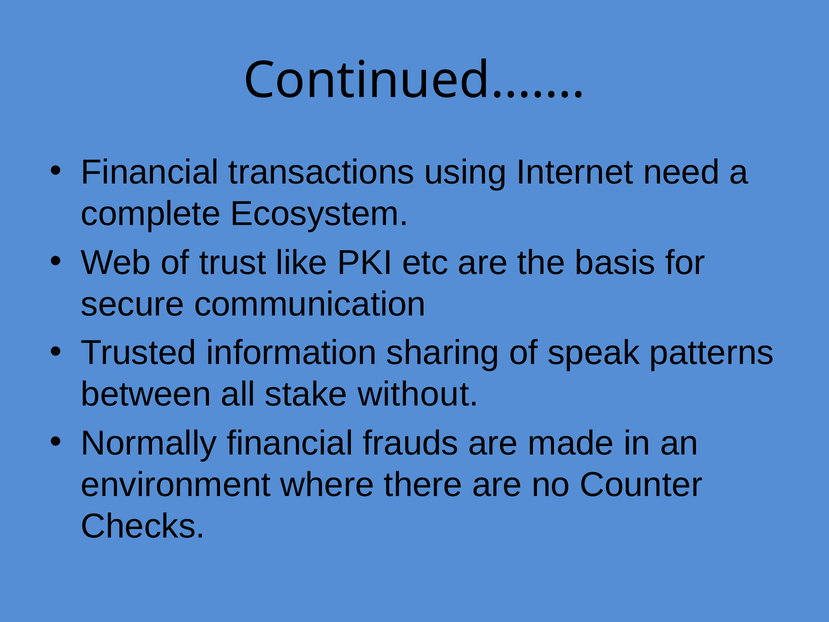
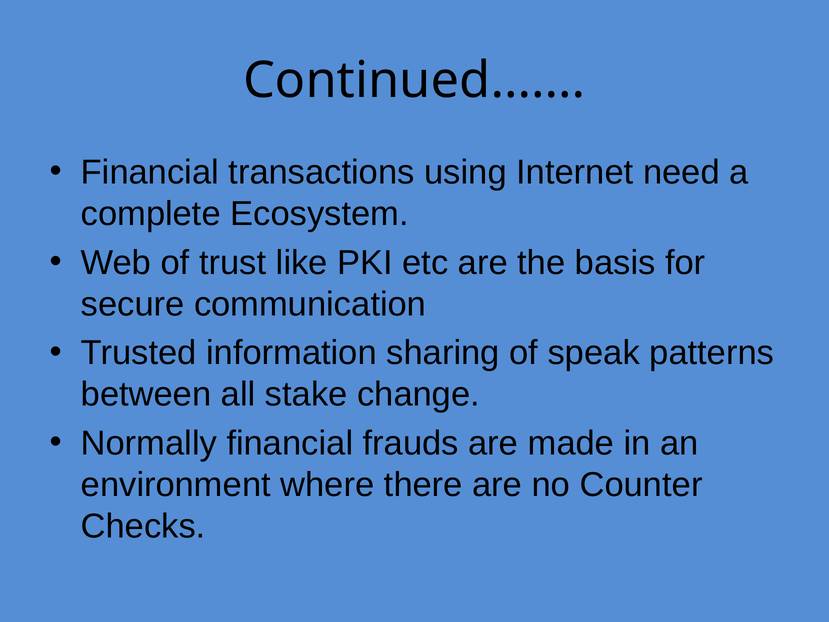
without: without -> change
